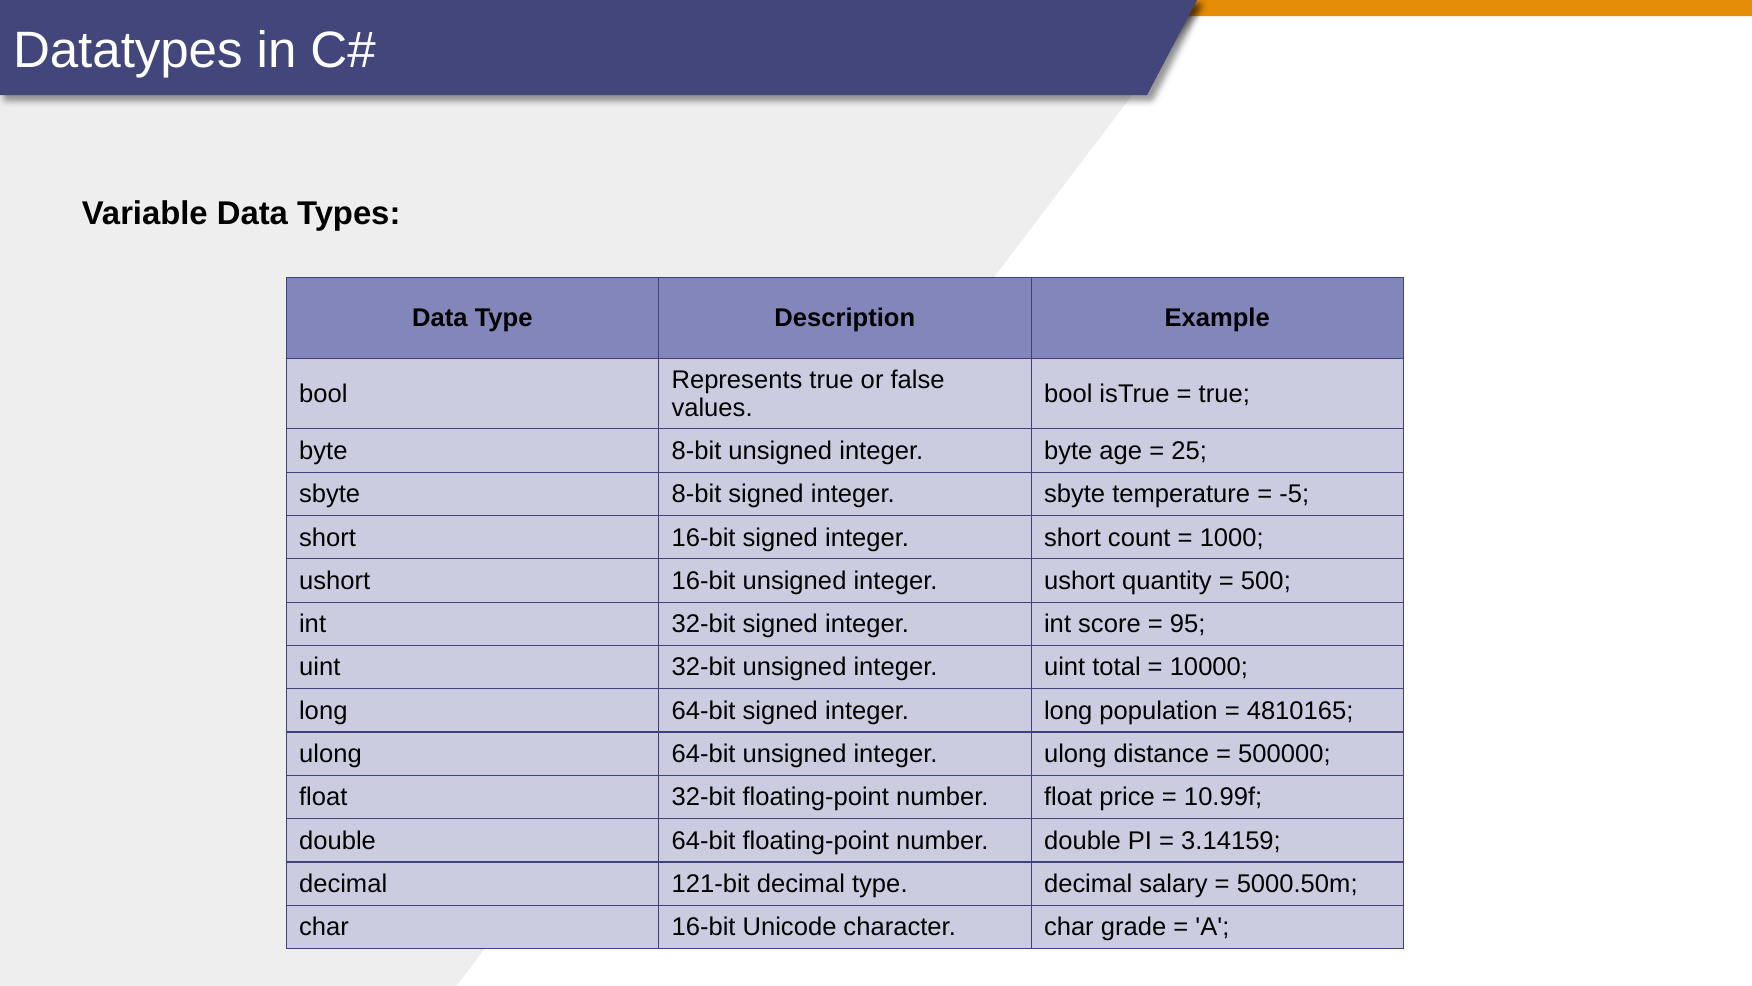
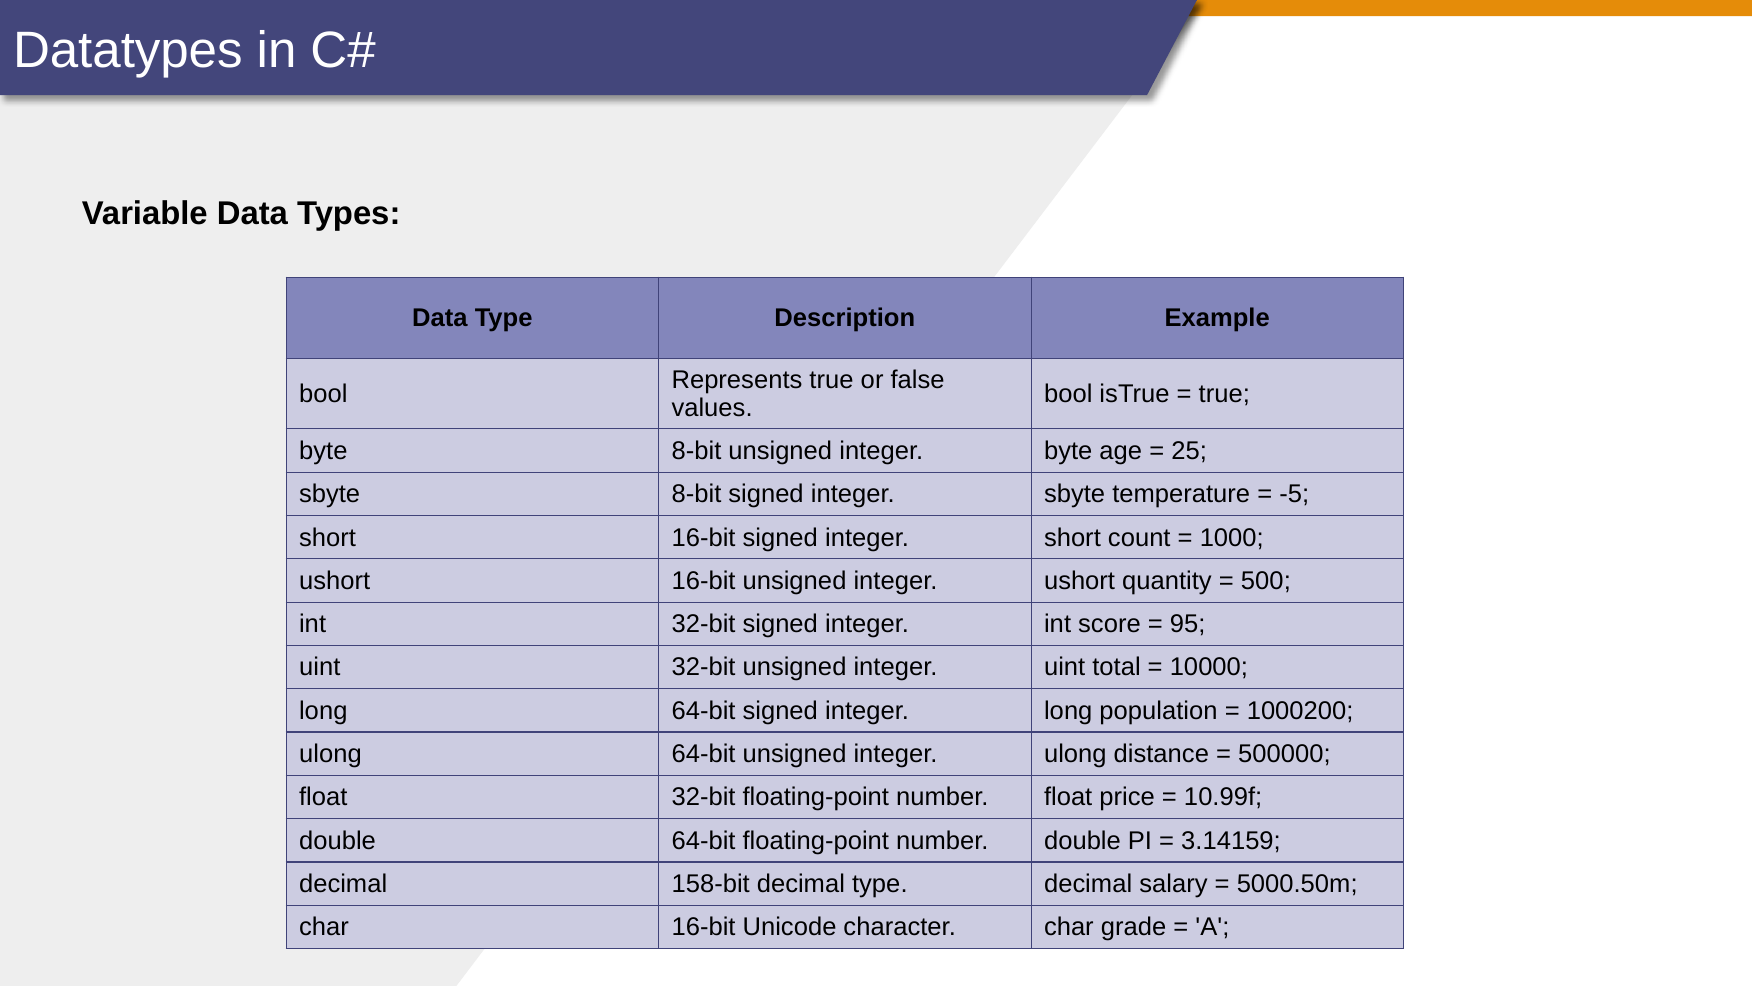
4810165: 4810165 -> 1000200
121-bit: 121-bit -> 158-bit
